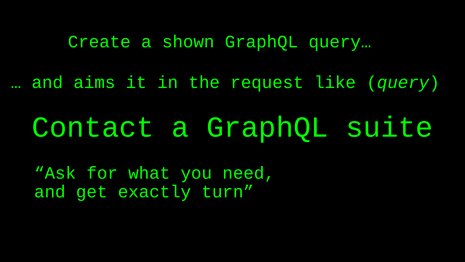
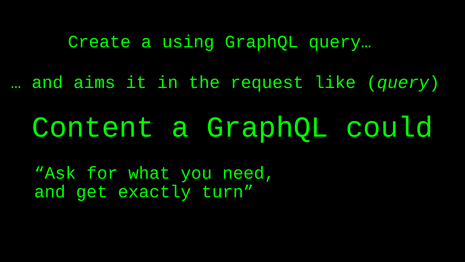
shown: shown -> using
Contact: Contact -> Content
suite: suite -> could
